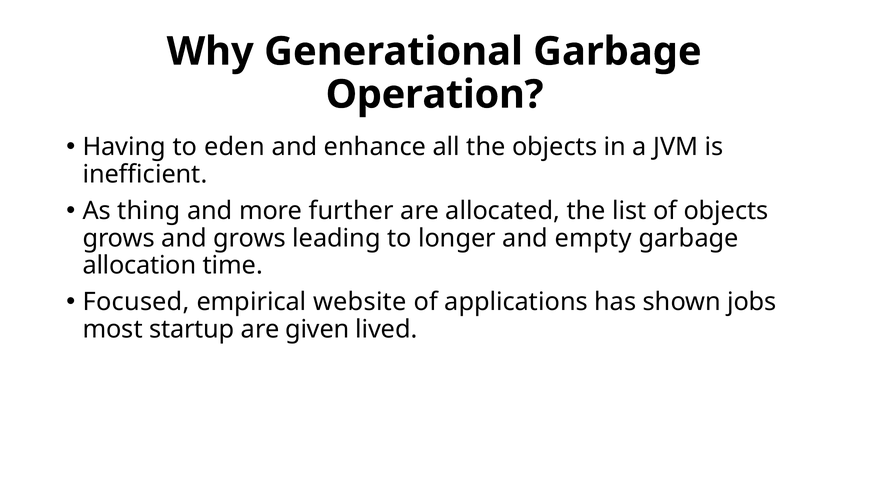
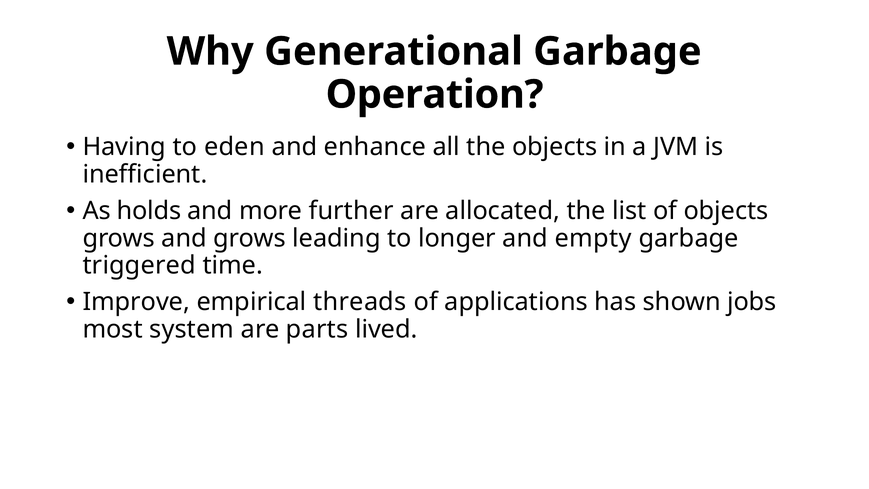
thing: thing -> holds
allocation: allocation -> triggered
Focused: Focused -> Improve
website: website -> threads
startup: startup -> system
given: given -> parts
